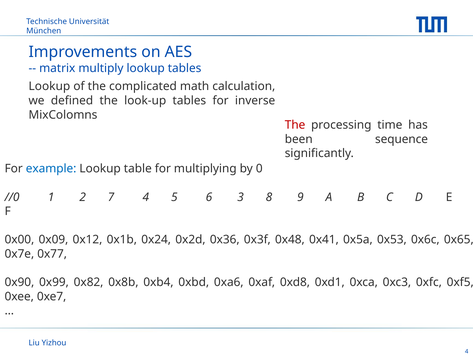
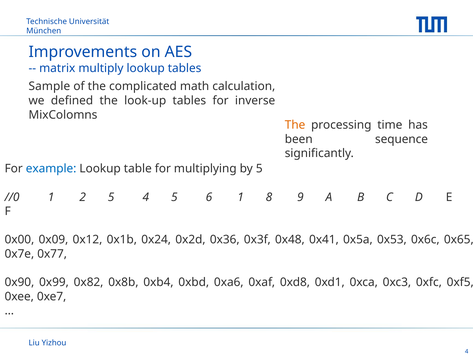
Lookup at (49, 86): Lookup -> Sample
The at (295, 125) colour: red -> orange
by 0: 0 -> 5
2 7: 7 -> 5
6 3: 3 -> 1
